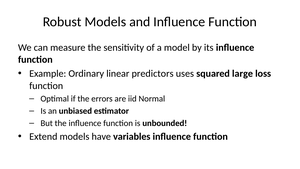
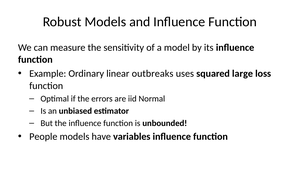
predictors: predictors -> outbreaks
Extend: Extend -> People
